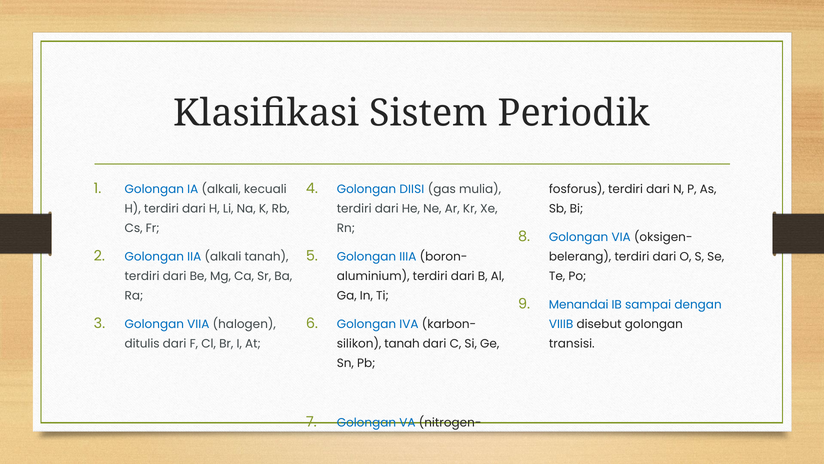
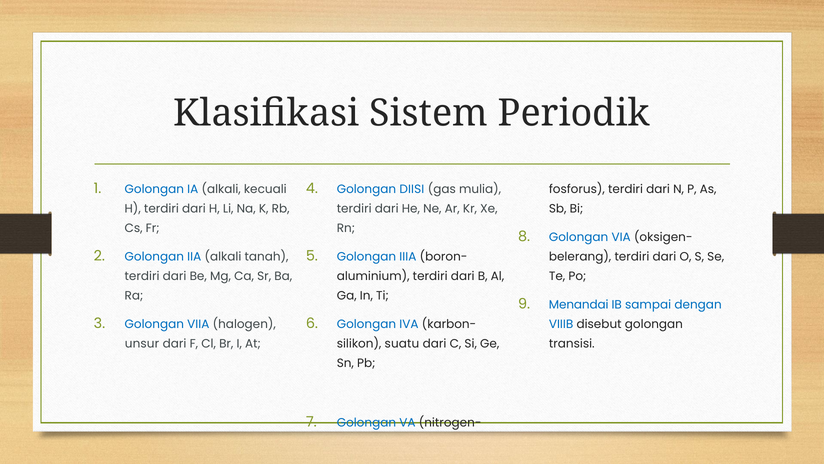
ditulis: ditulis -> unsur
tanah at (402, 343): tanah -> suatu
